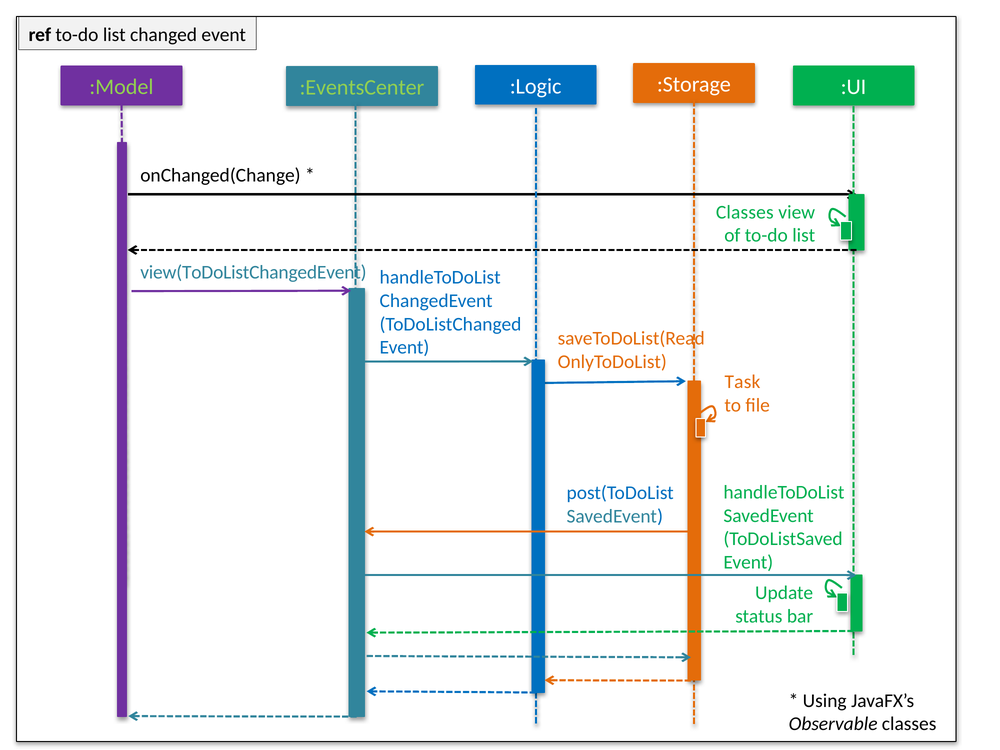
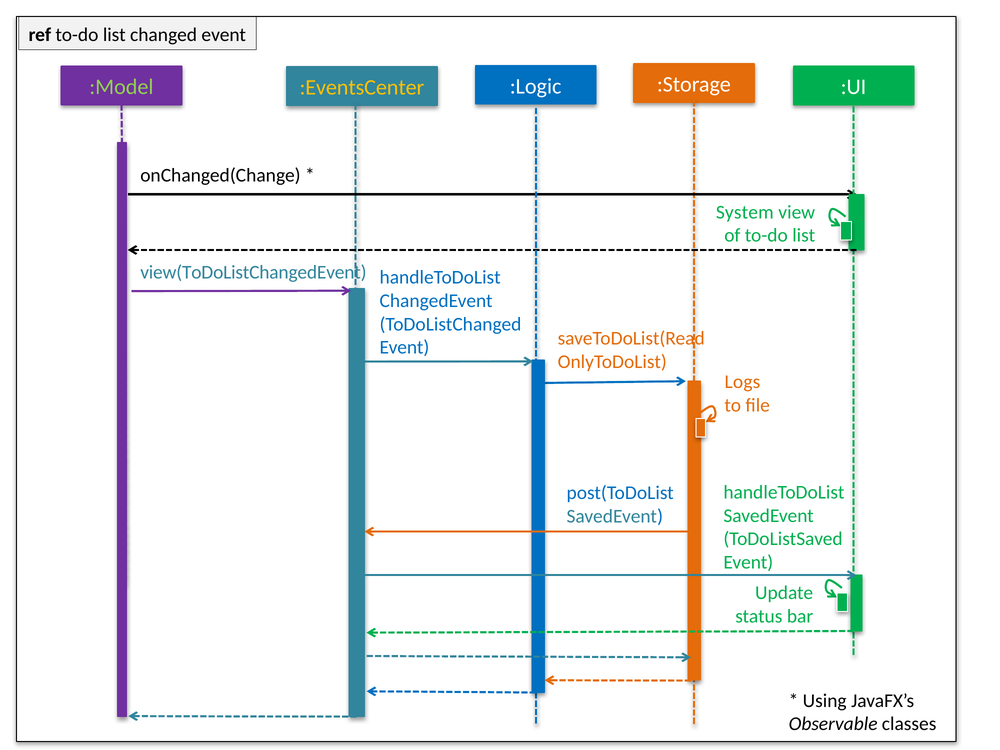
:EventsCenter colour: light green -> yellow
Classes at (745, 212): Classes -> System
Task: Task -> Logs
